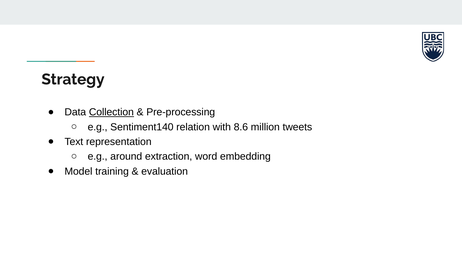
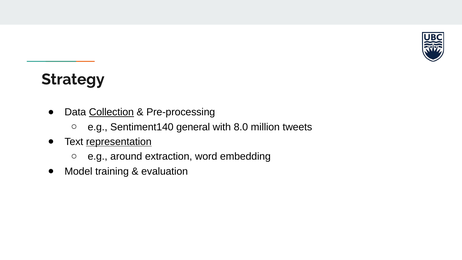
relation: relation -> general
8.6: 8.6 -> 8.0
representation underline: none -> present
